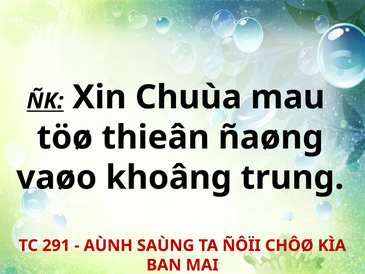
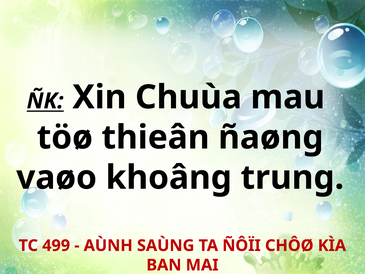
291: 291 -> 499
